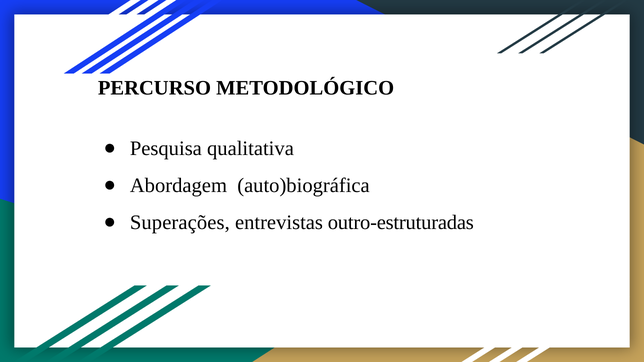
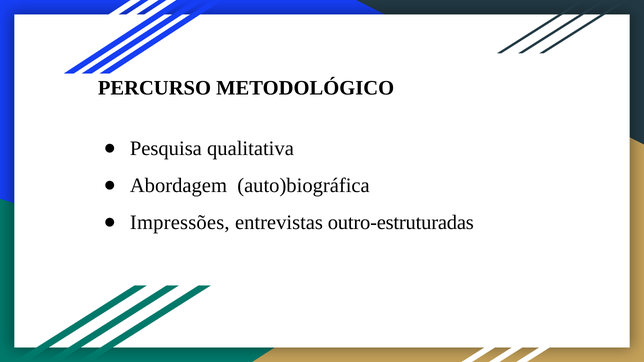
Superações: Superações -> Impressões
